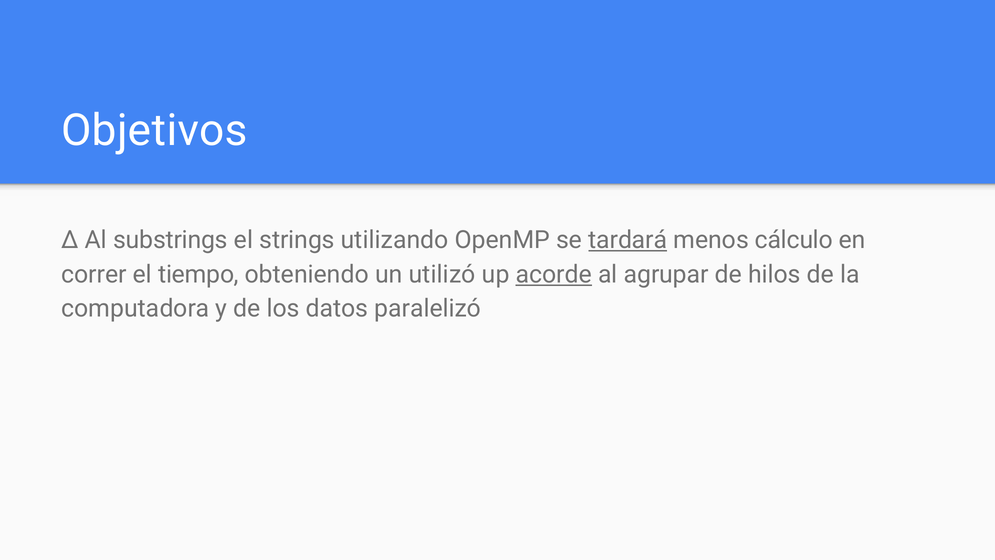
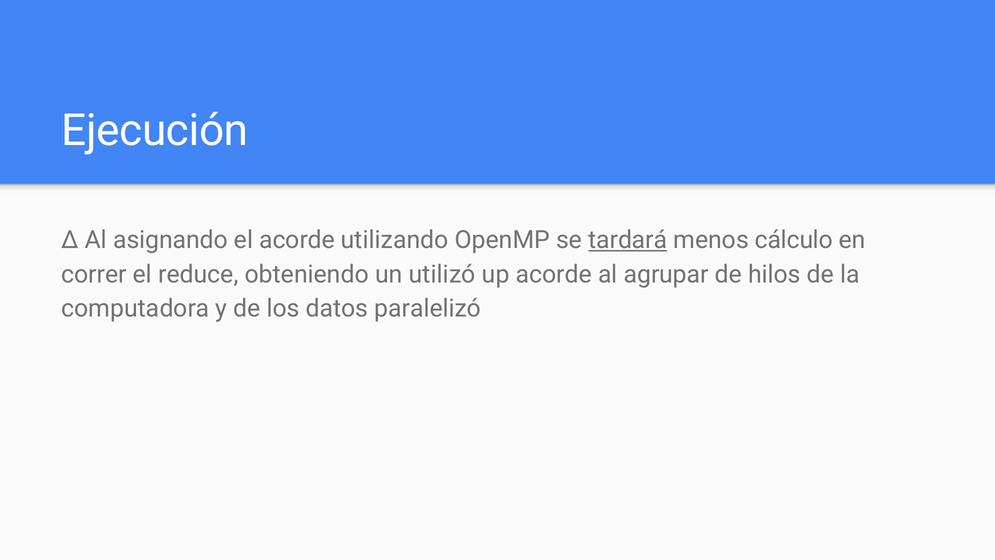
Objetivos: Objetivos -> Ejecución
substrings: substrings -> asignando
el strings: strings -> acorde
tiempo: tiempo -> reduce
acorde at (554, 274) underline: present -> none
